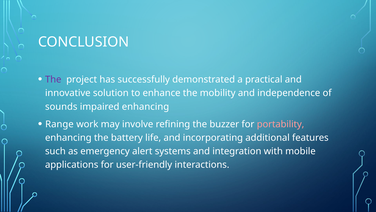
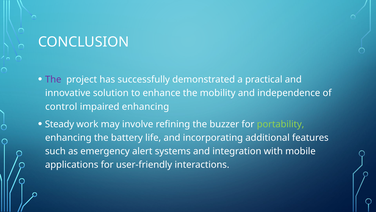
sounds: sounds -> control
Range: Range -> Steady
portability colour: pink -> light green
